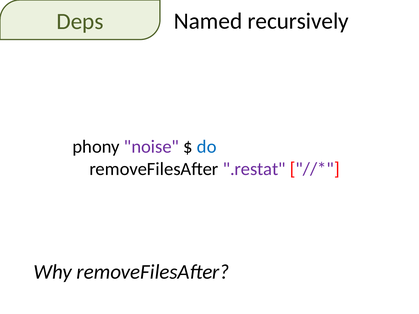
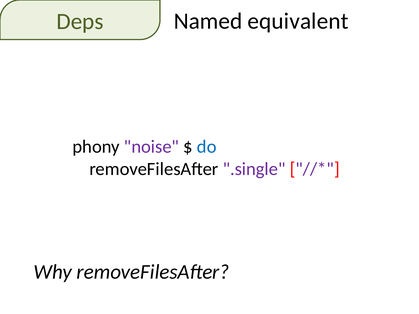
recursively: recursively -> equivalent
.restat: .restat -> .single
